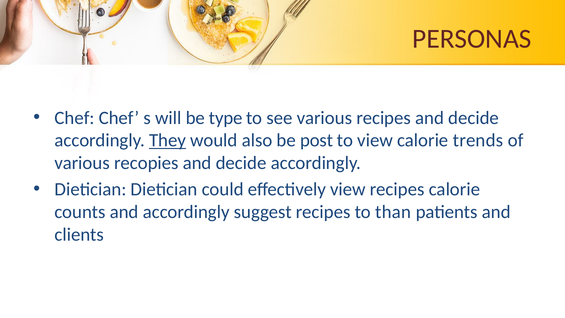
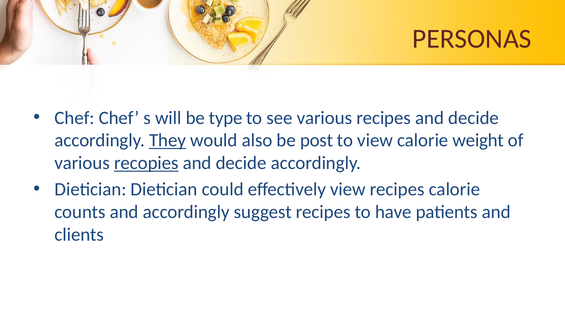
trends: trends -> weight
recopies underline: none -> present
than: than -> have
